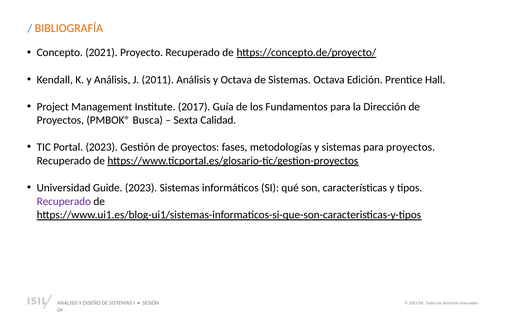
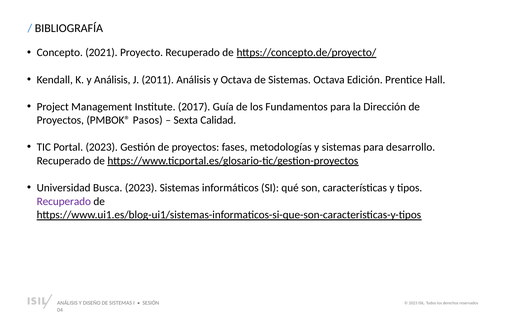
BIBLIOGRAFÍA colour: orange -> black
Busca: Busca -> Pasos
para proyectos: proyectos -> desarrollo
Guide: Guide -> Busca
